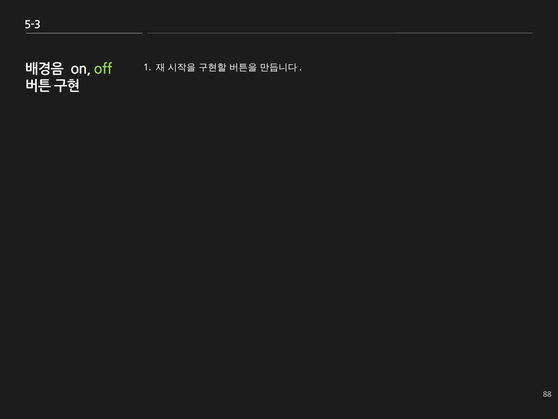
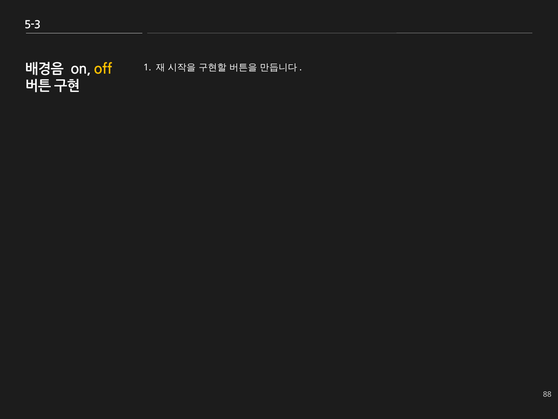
off colour: light green -> yellow
